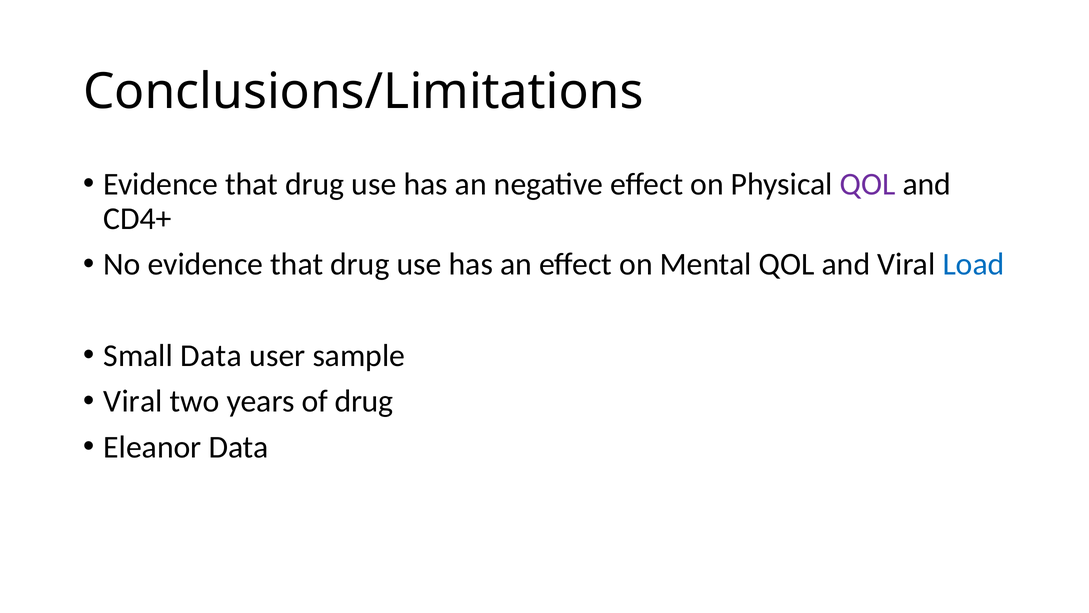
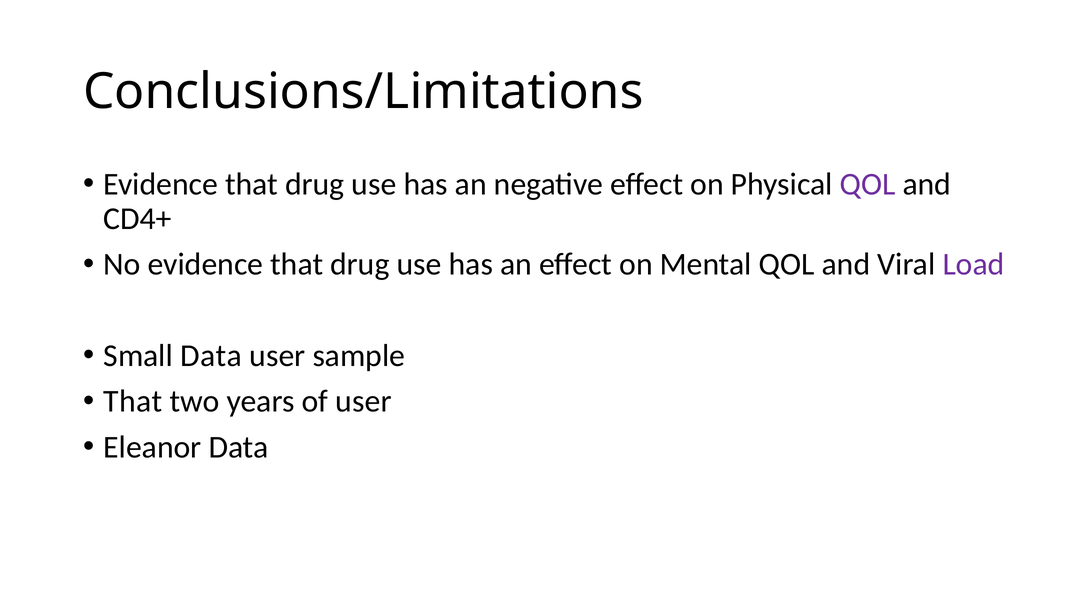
Load colour: blue -> purple
Viral at (133, 401): Viral -> That
of drug: drug -> user
